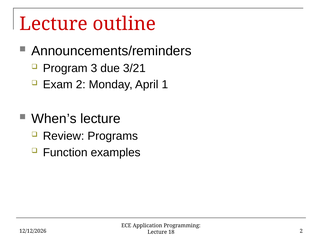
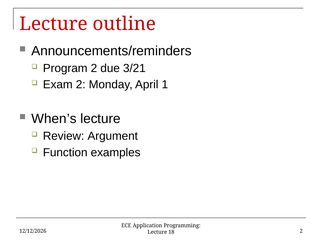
Program 3: 3 -> 2
Programs: Programs -> Argument
